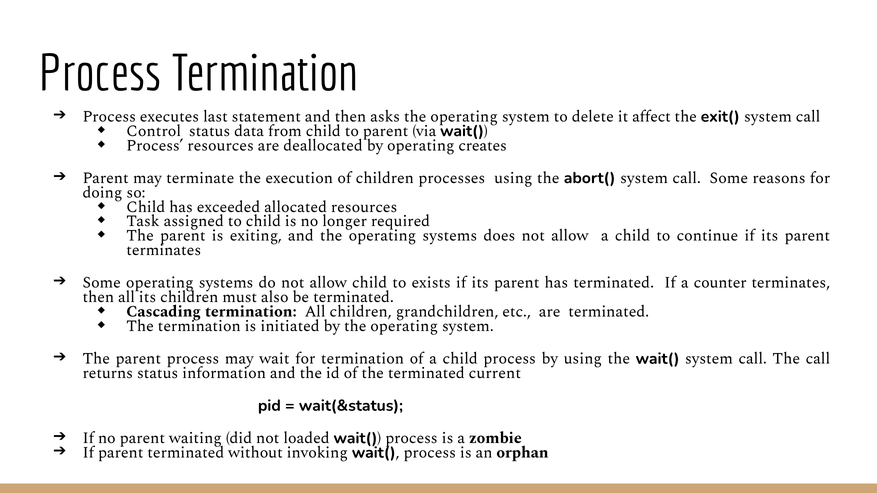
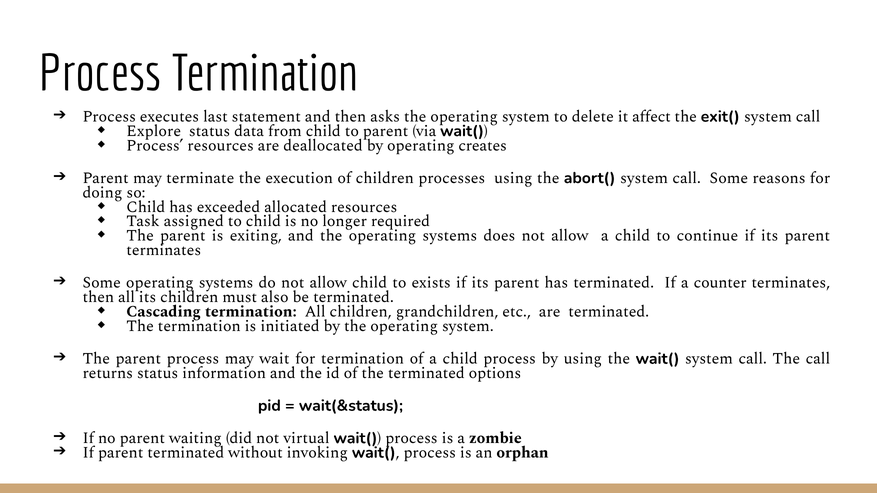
Control: Control -> Explore
current: current -> options
loaded: loaded -> virtual
